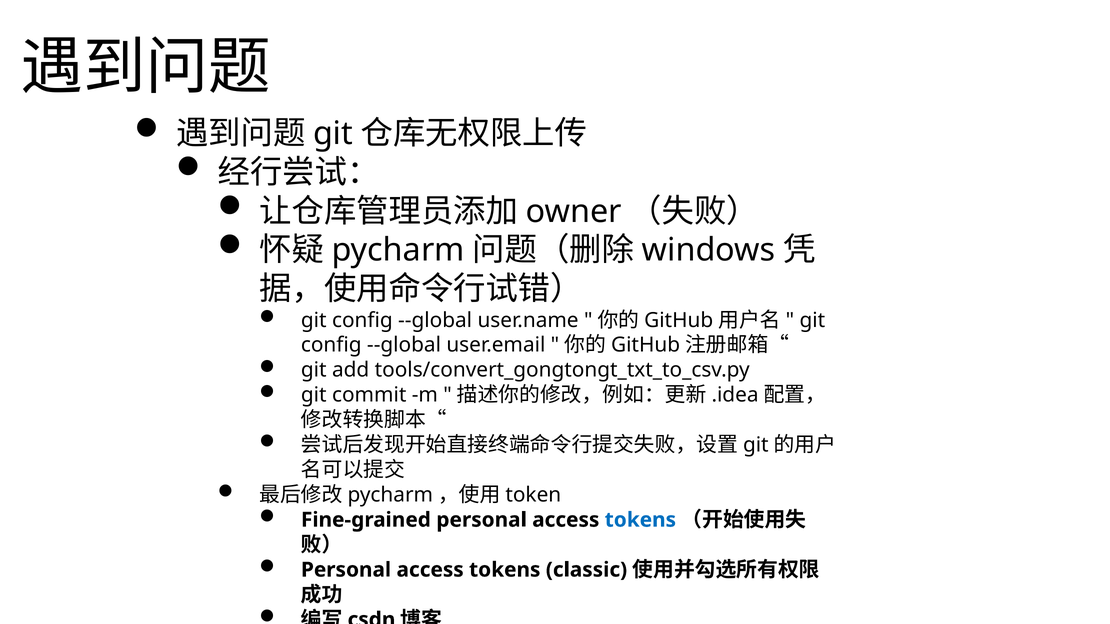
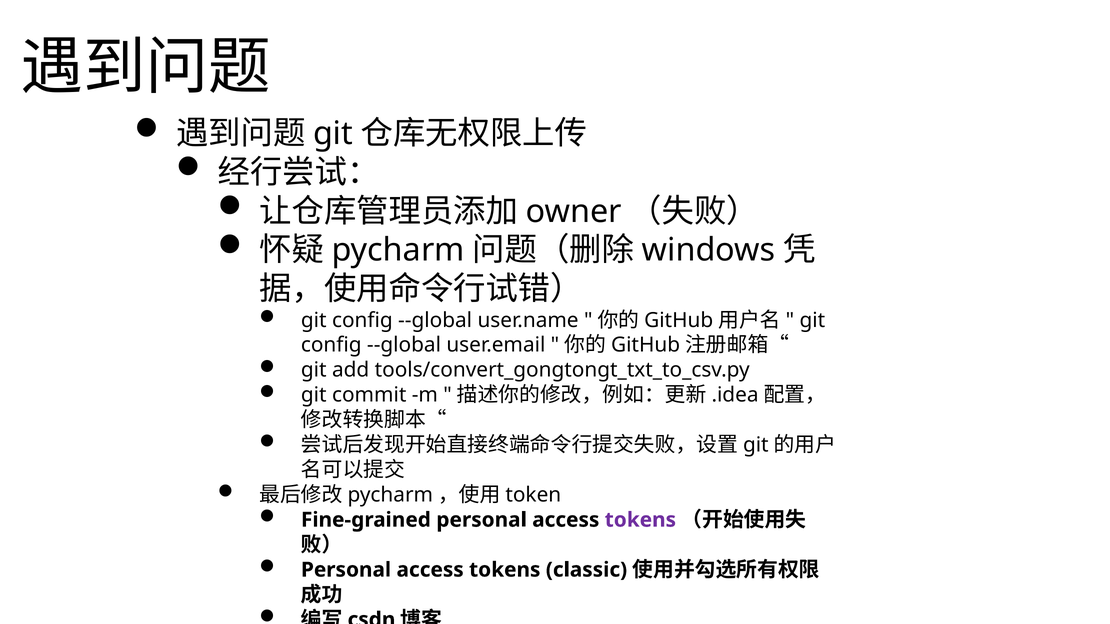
tokens at (640, 520) colour: blue -> purple
